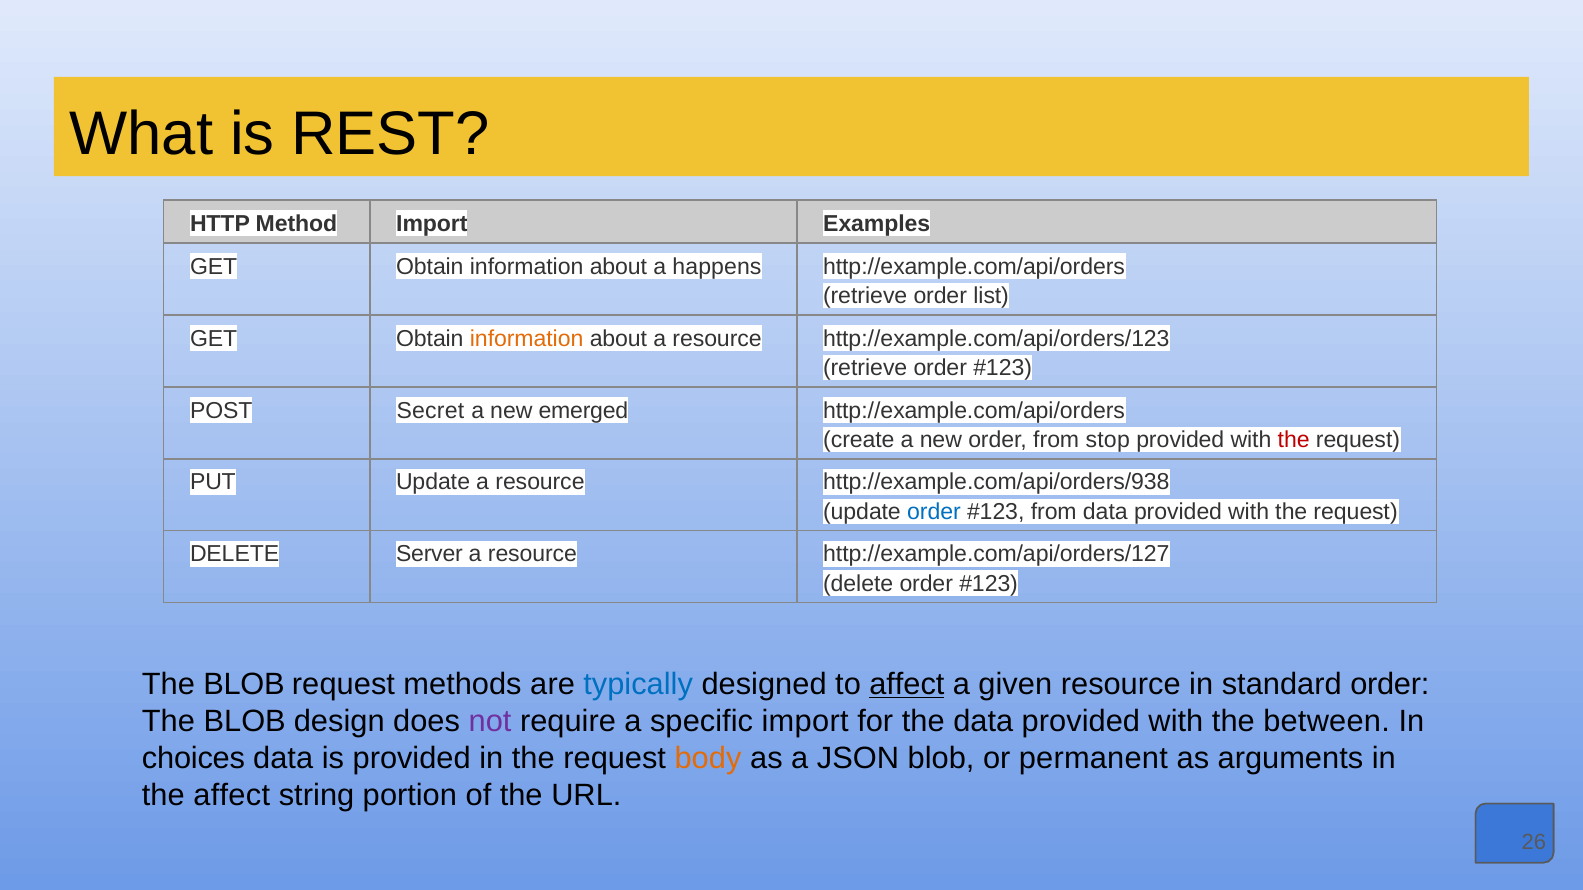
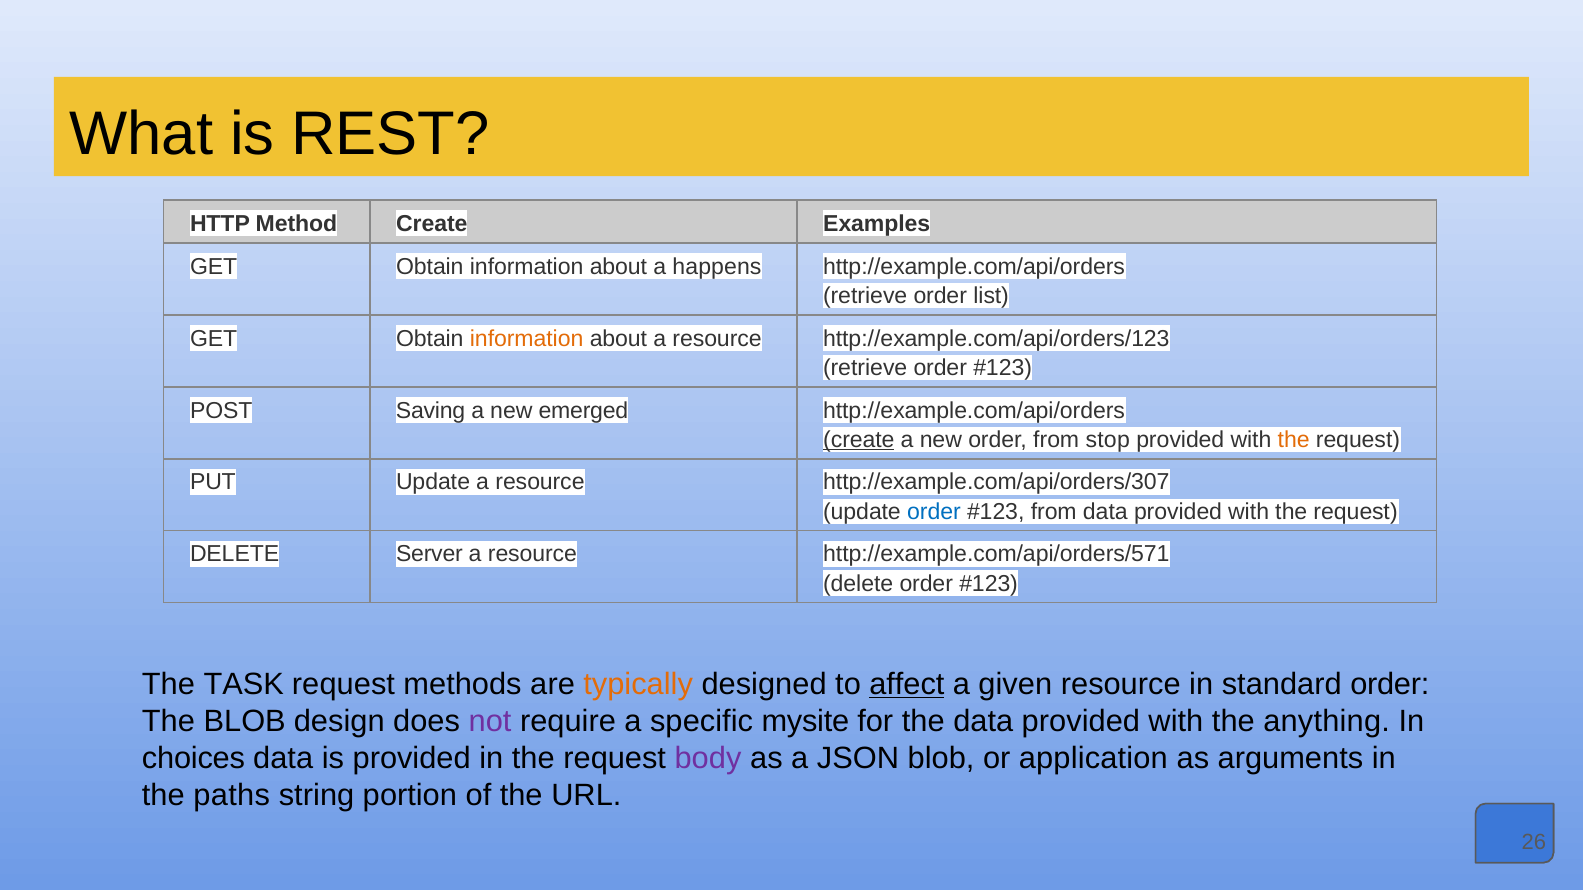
Method Import: Import -> Create
Secret: Secret -> Saving
create at (859, 440) underline: none -> present
the at (1294, 440) colour: red -> orange
http://example.com/api/orders/938: http://example.com/api/orders/938 -> http://example.com/api/orders/307
http://example.com/api/orders/127: http://example.com/api/orders/127 -> http://example.com/api/orders/571
BLOB at (244, 685): BLOB -> TASK
typically colour: blue -> orange
specific import: import -> mysite
between: between -> anything
body colour: orange -> purple
permanent: permanent -> application
the affect: affect -> paths
